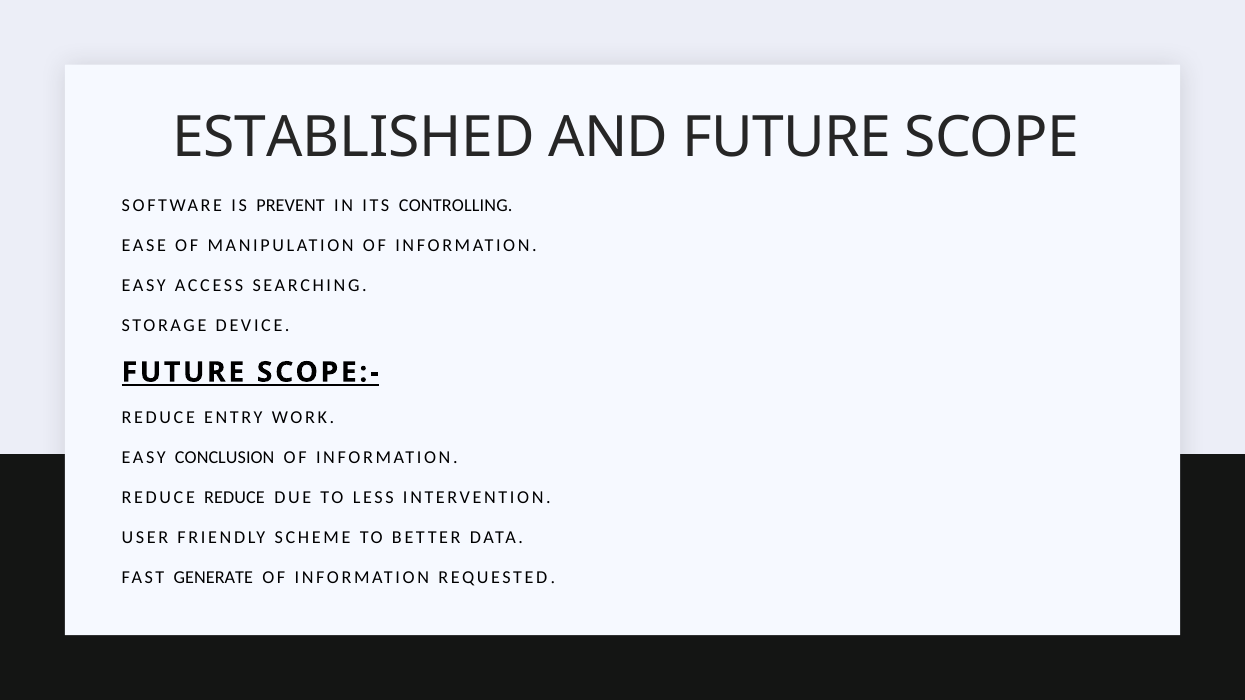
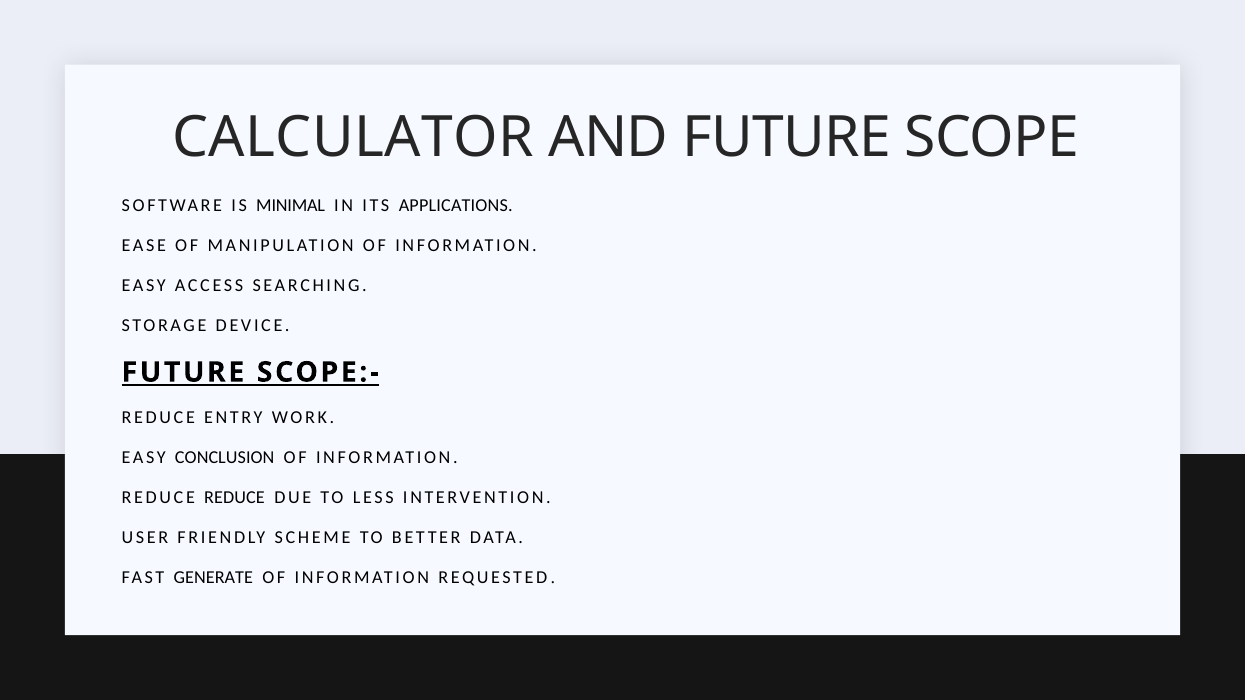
ESTABLISHED: ESTABLISHED -> CALCULATOR
PREVENT: PREVENT -> MINIMAL
CONTROLLING: CONTROLLING -> APPLICATIONS
